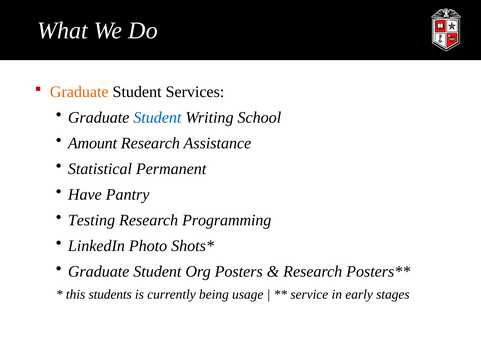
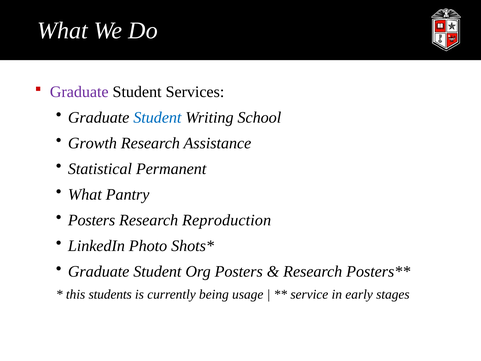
Graduate at (79, 92) colour: orange -> purple
Amount: Amount -> Growth
Have at (85, 194): Have -> What
Testing at (92, 220): Testing -> Posters
Programming: Programming -> Reproduction
